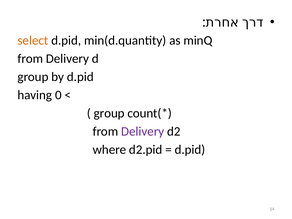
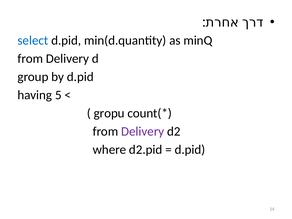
select colour: orange -> blue
0: 0 -> 5
group at (109, 113): group -> gropu
